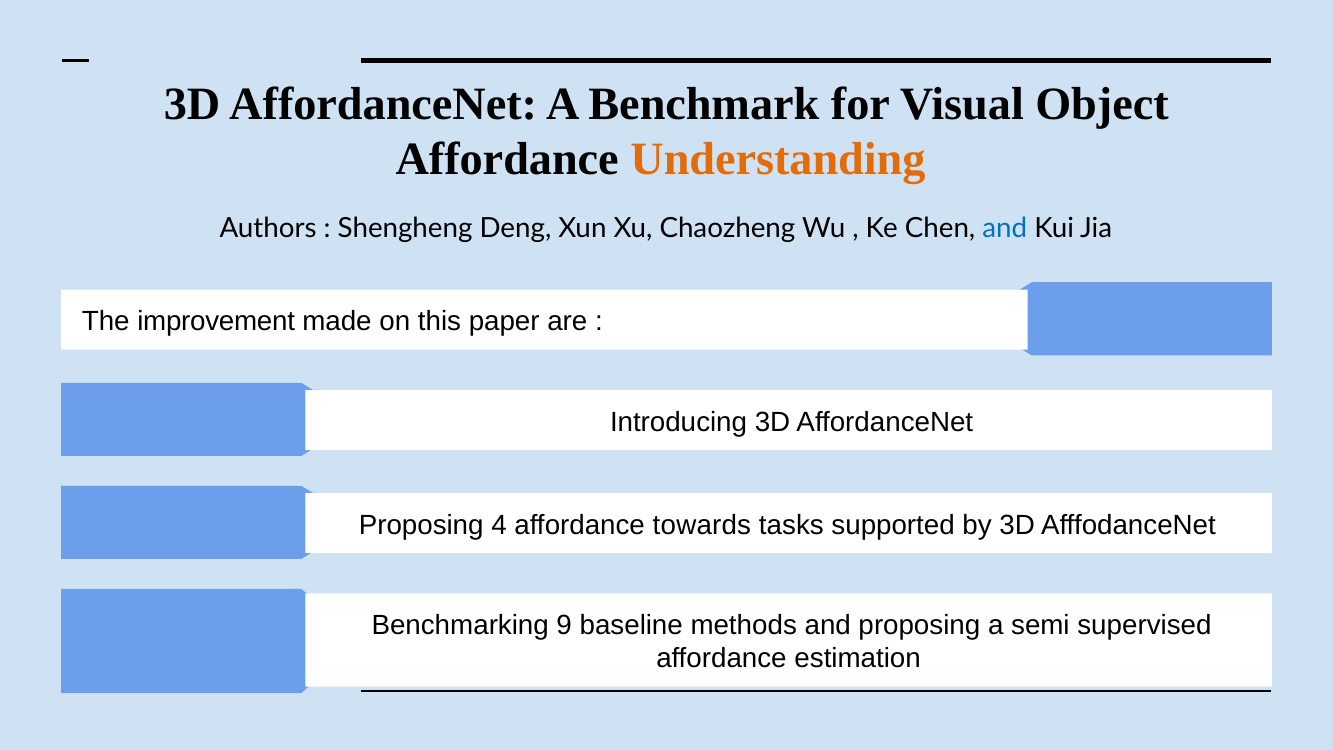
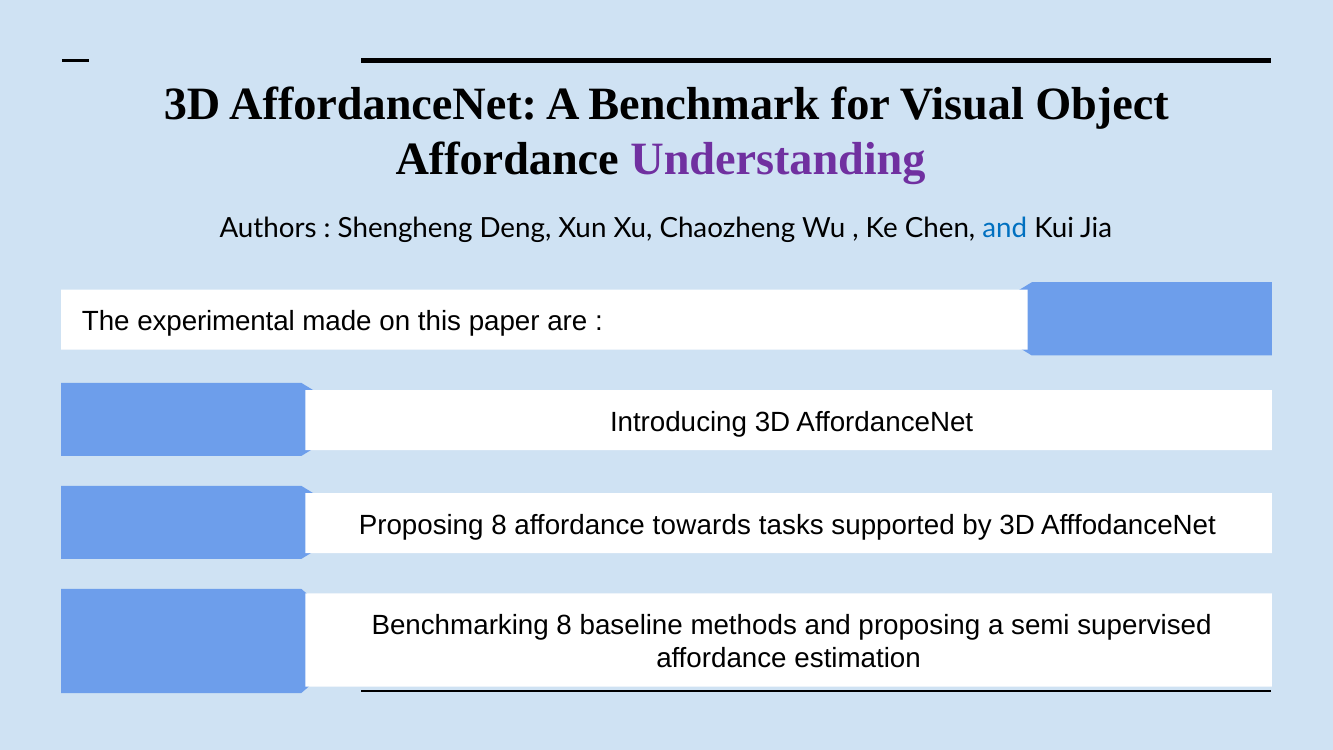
Understanding colour: orange -> purple
improvement: improvement -> experimental
Proposing 4: 4 -> 8
Benchmarking 9: 9 -> 8
